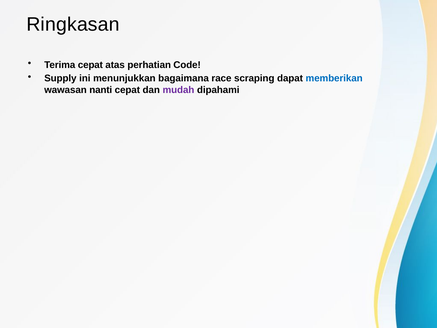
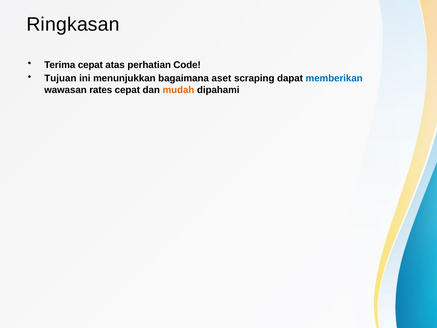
Supply: Supply -> Tujuan
race: race -> aset
nanti: nanti -> rates
mudah colour: purple -> orange
